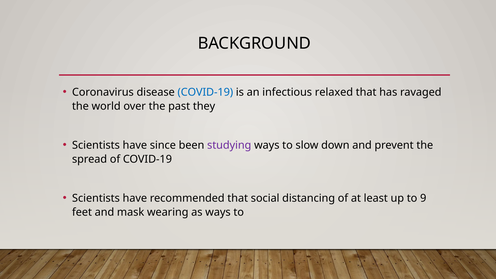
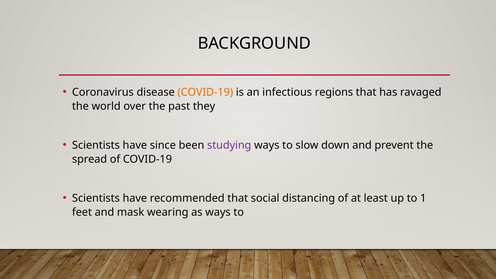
COVID-19 at (205, 92) colour: blue -> orange
relaxed: relaxed -> regions
9: 9 -> 1
